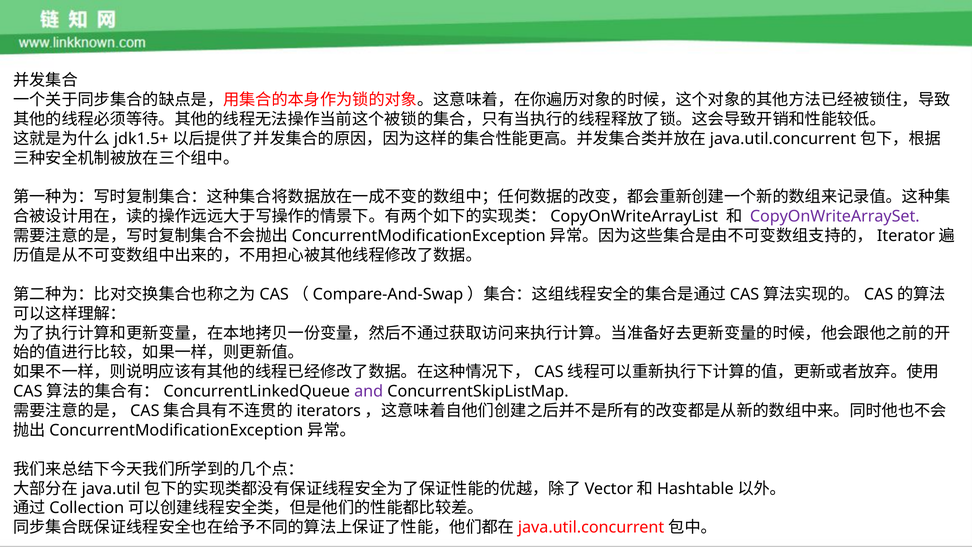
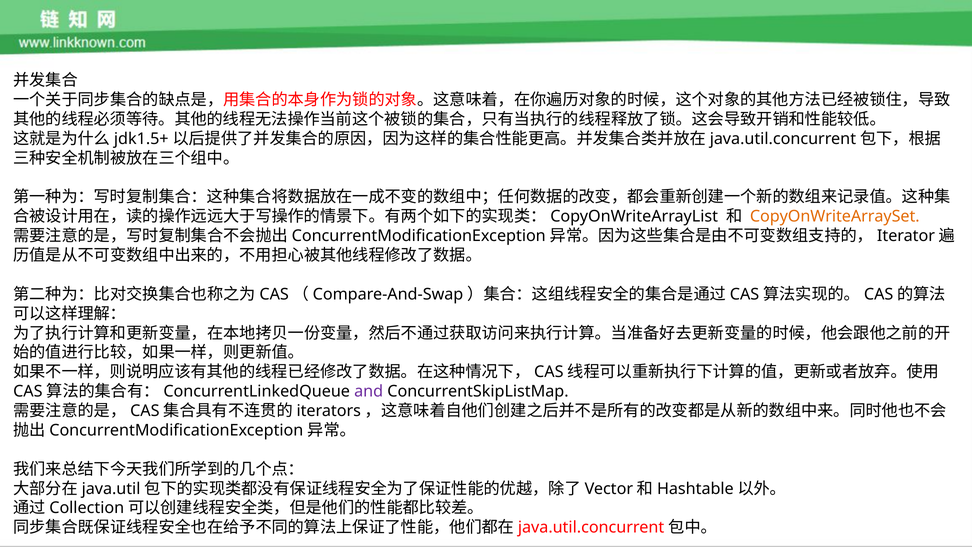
CopyOnWriteArraySet colour: purple -> orange
